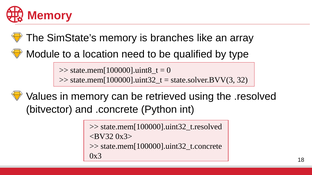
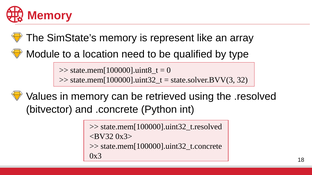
branches: branches -> represent
